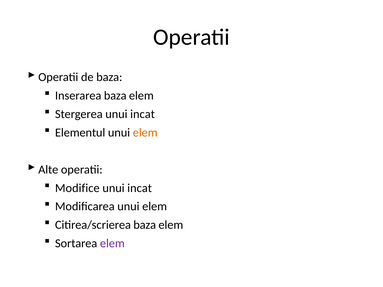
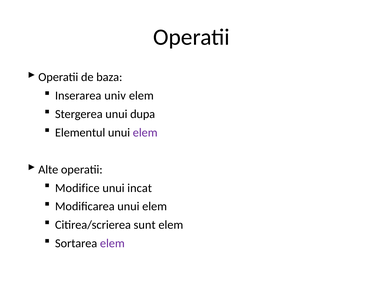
Inserarea baza: baza -> univ
Stergerea unui incat: incat -> dupa
elem at (145, 133) colour: orange -> purple
Citirea/scrierea baza: baza -> sunt
